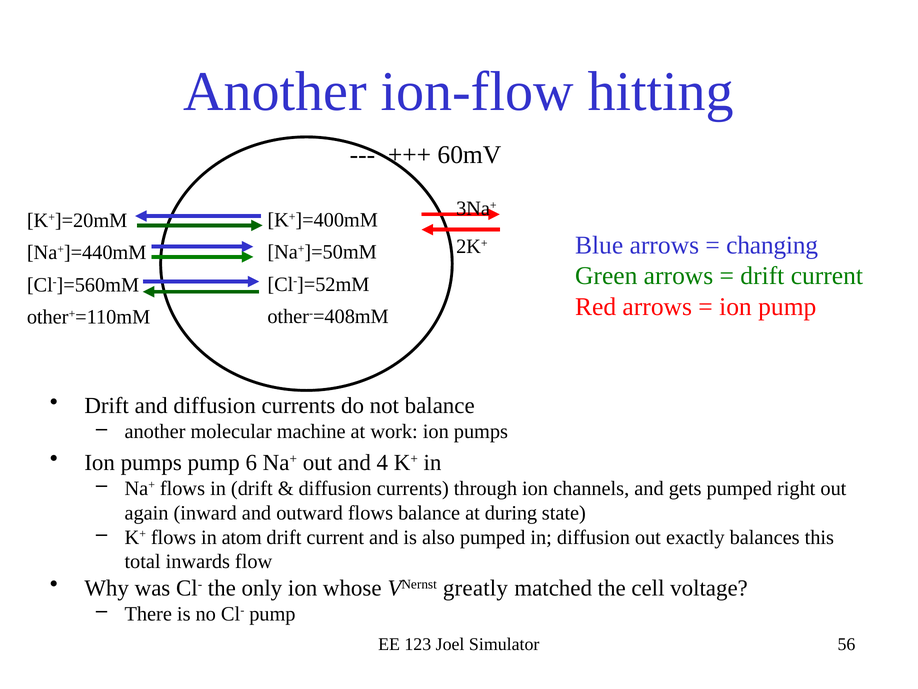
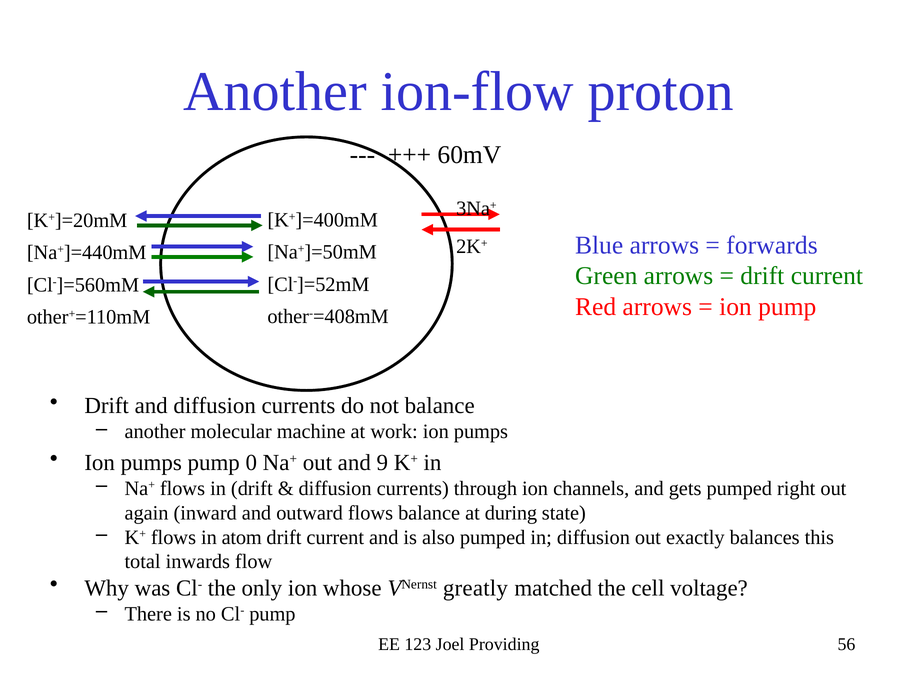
hitting: hitting -> proton
changing: changing -> forwards
6: 6 -> 0
4: 4 -> 9
Simulator: Simulator -> Providing
